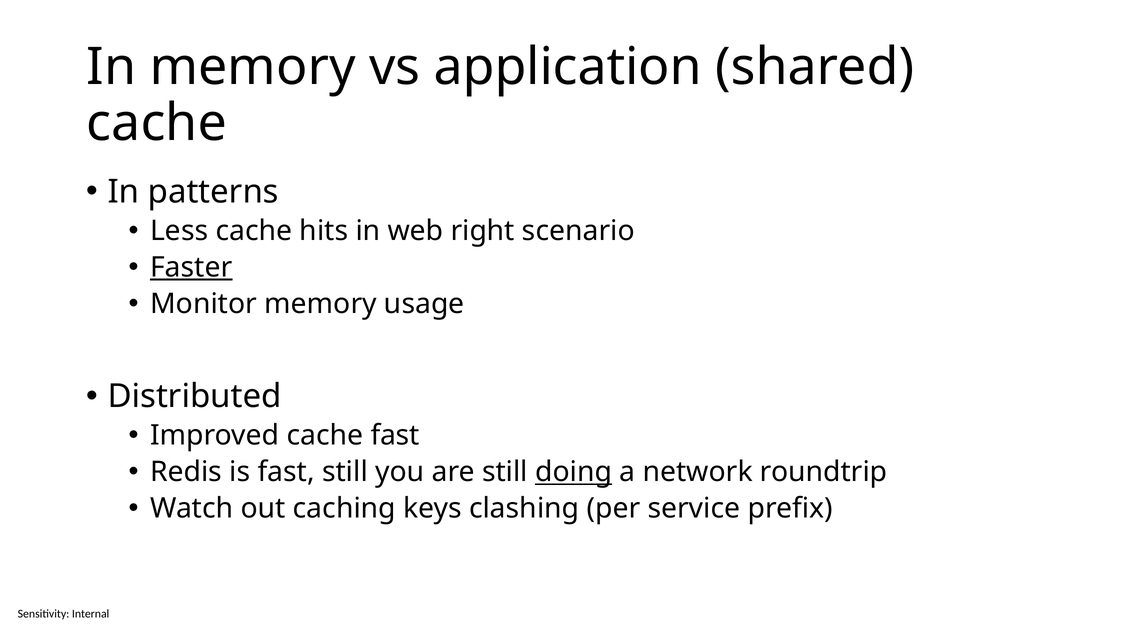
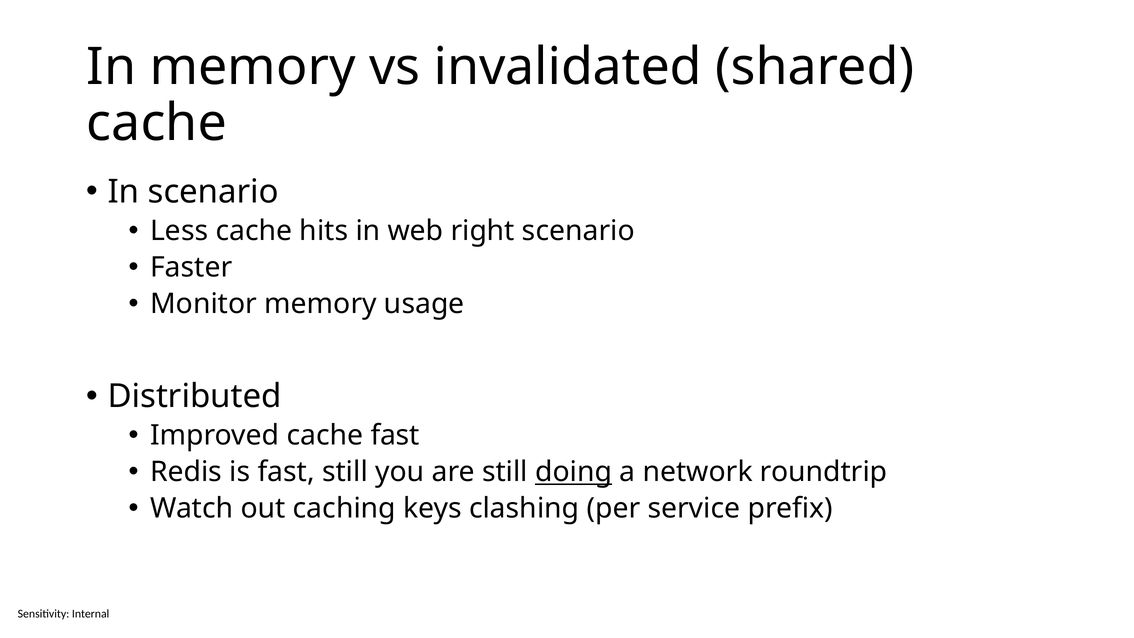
application: application -> invalidated
In patterns: patterns -> scenario
Faster underline: present -> none
